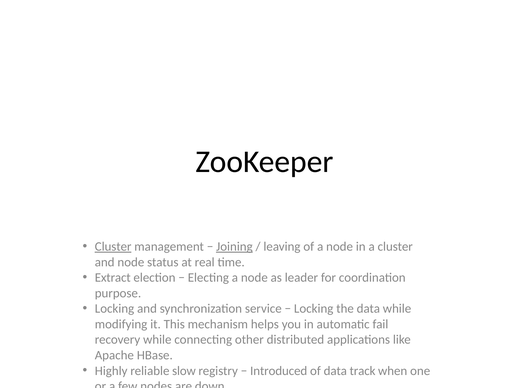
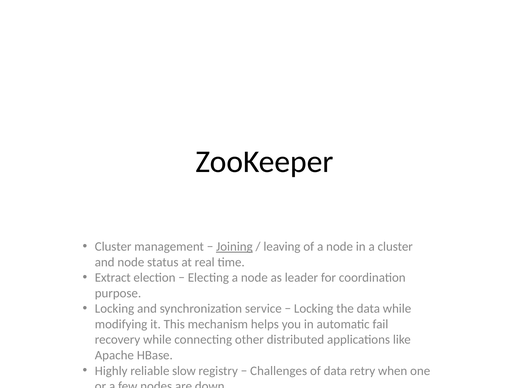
Cluster at (113, 246) underline: present -> none
Introduced: Introduced -> Challenges
track: track -> retry
